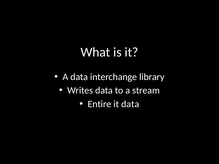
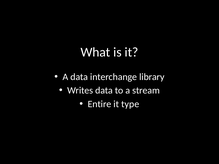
it data: data -> type
